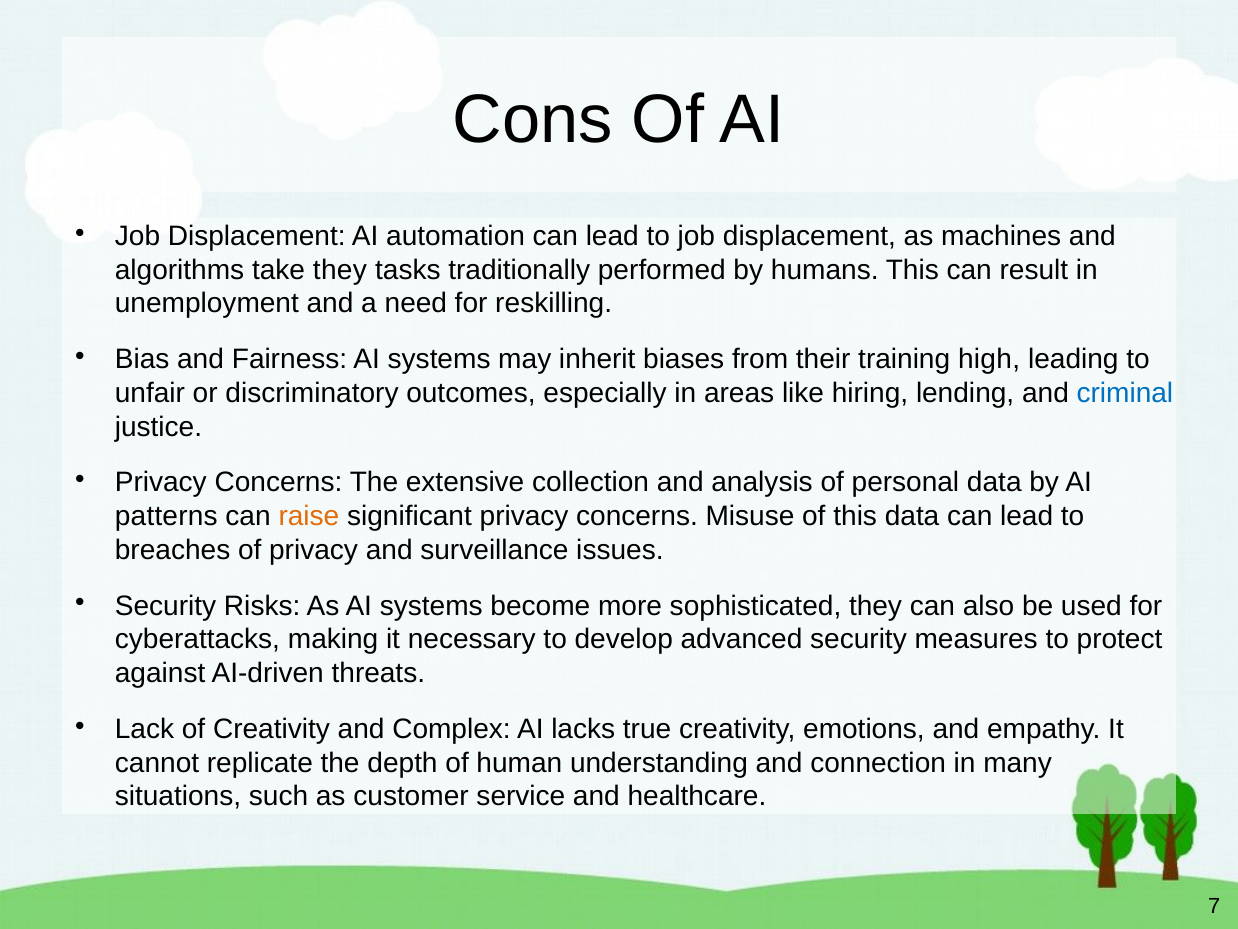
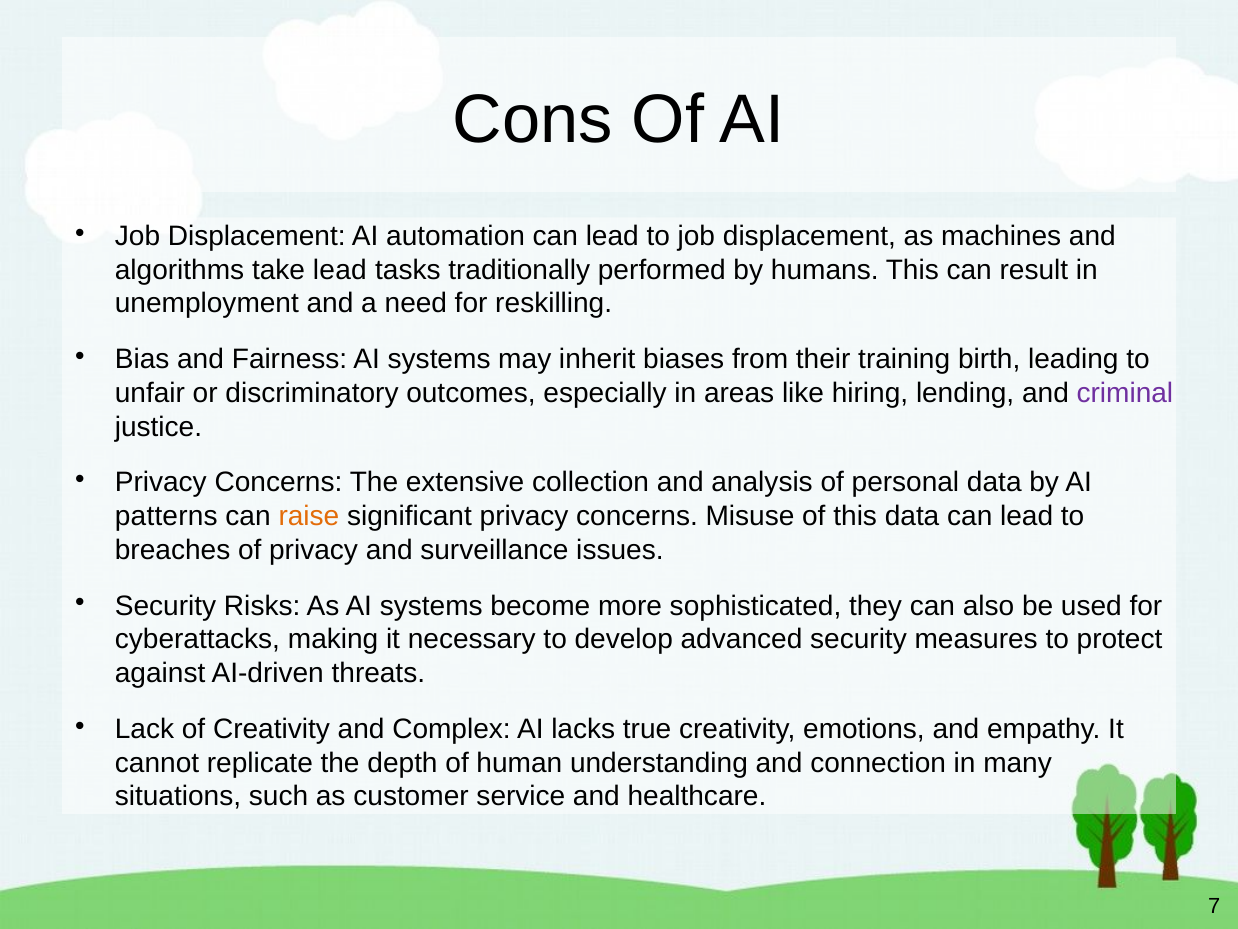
take they: they -> lead
high: high -> birth
criminal colour: blue -> purple
